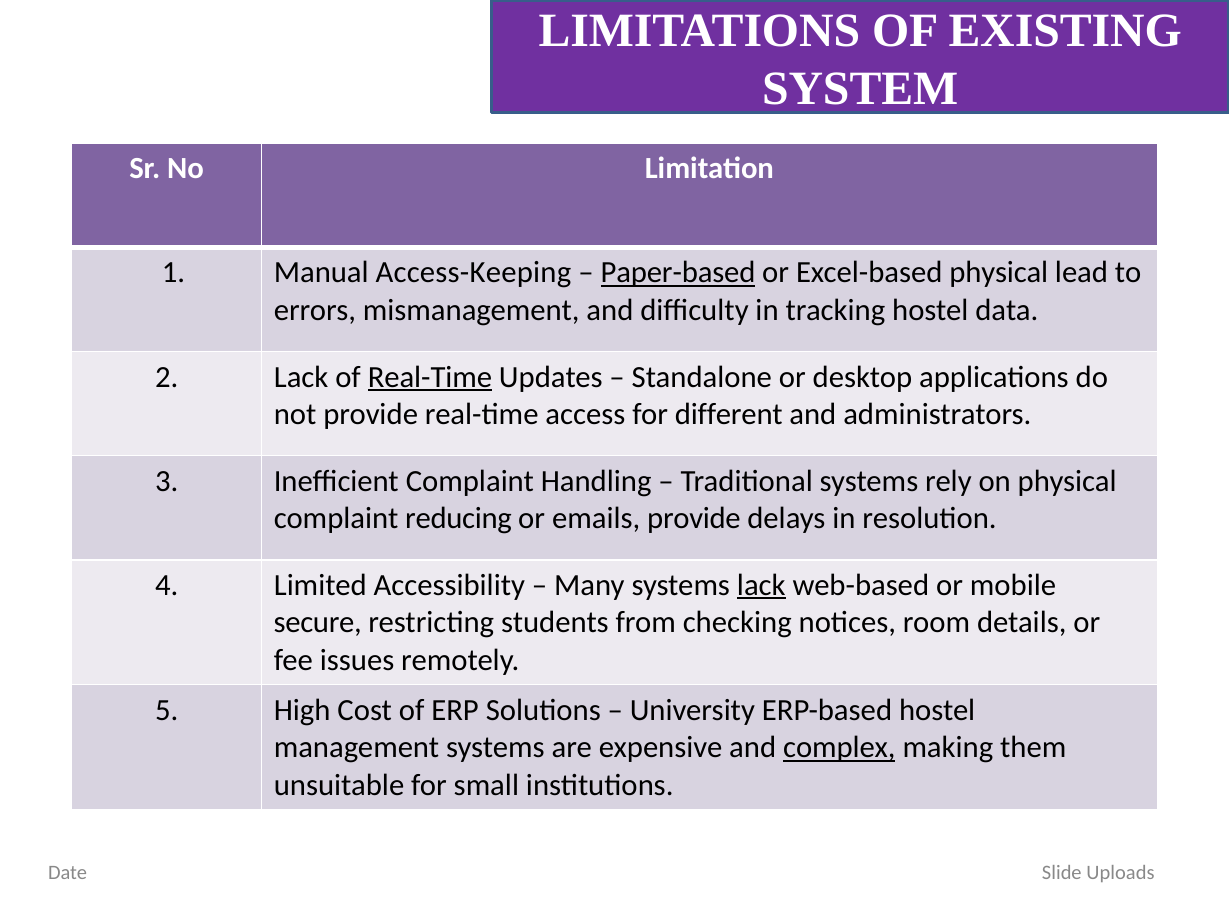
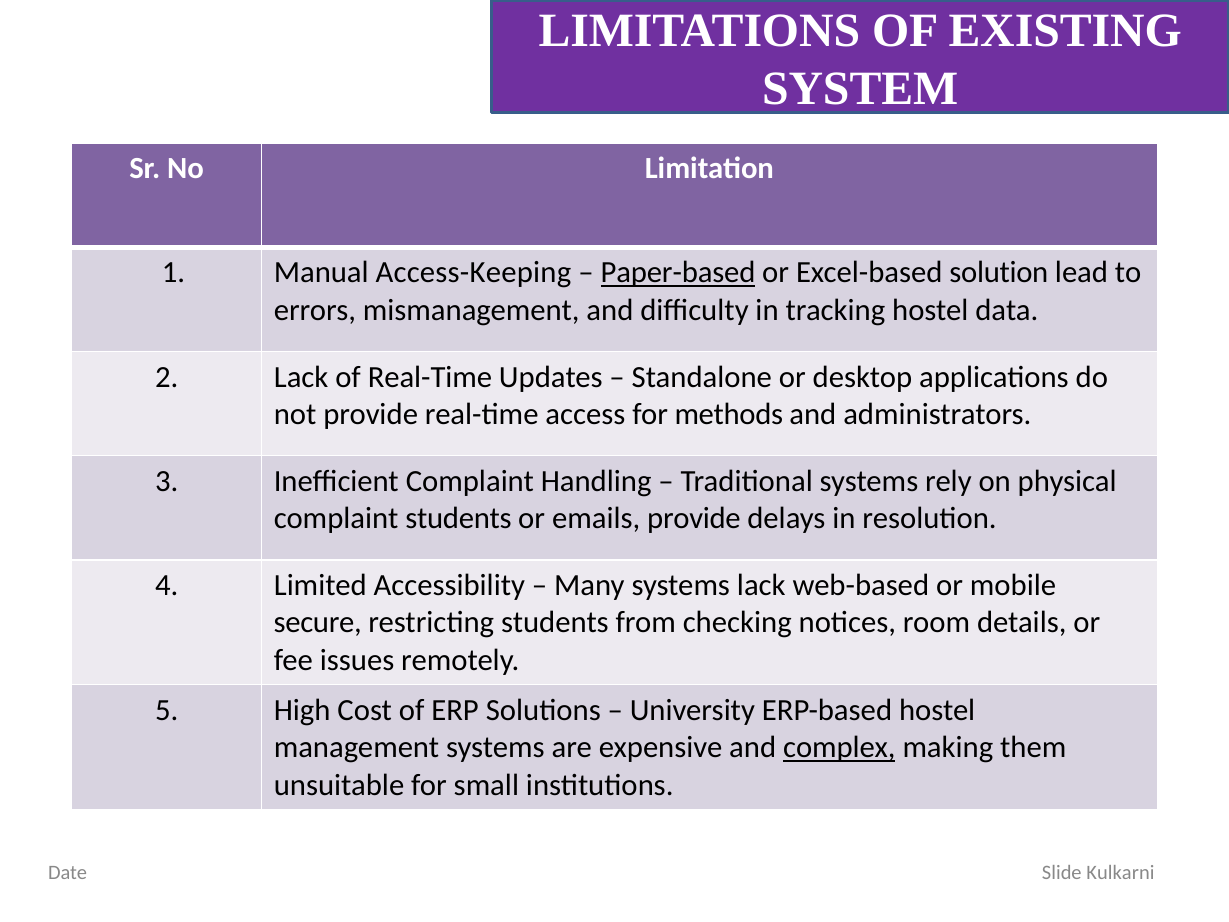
Excel-based physical: physical -> solution
Real-Time at (430, 377) underline: present -> none
different: different -> methods
complaint reducing: reducing -> students
lack at (761, 585) underline: present -> none
Uploads: Uploads -> Kulkarni
